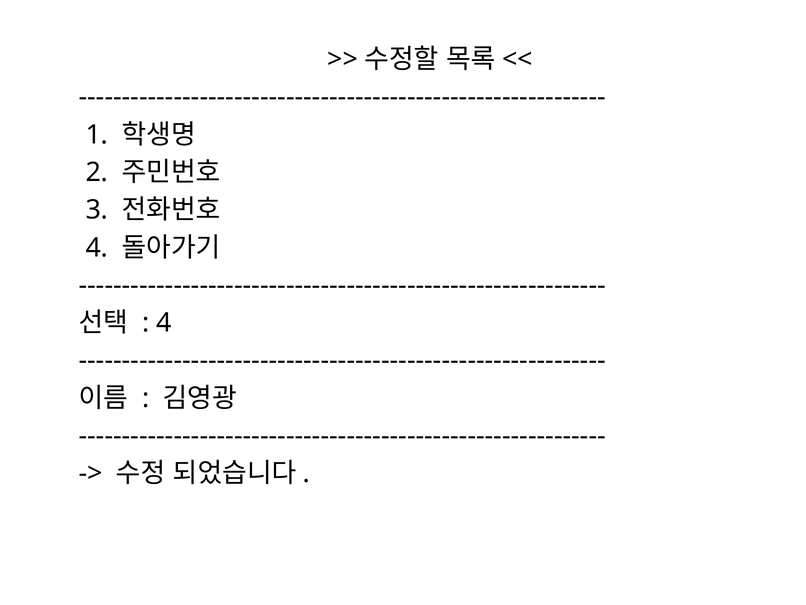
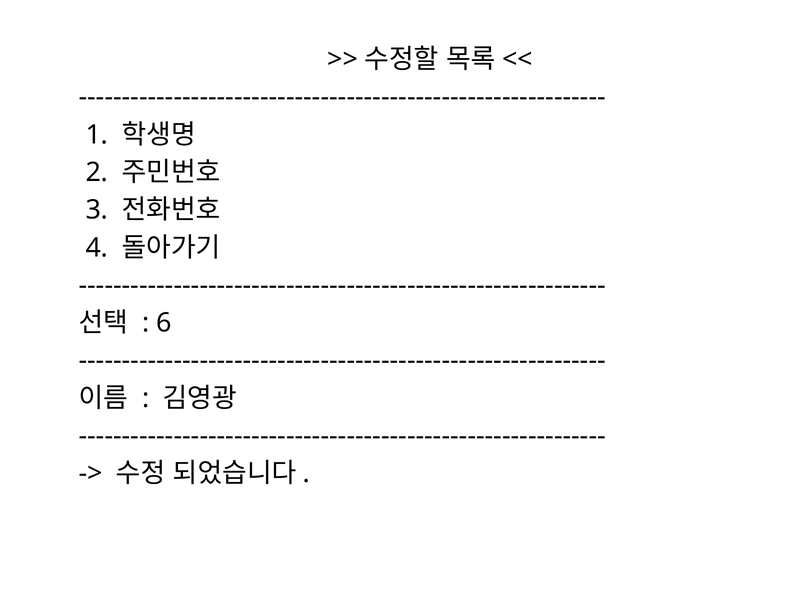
4 at (164, 323): 4 -> 6
